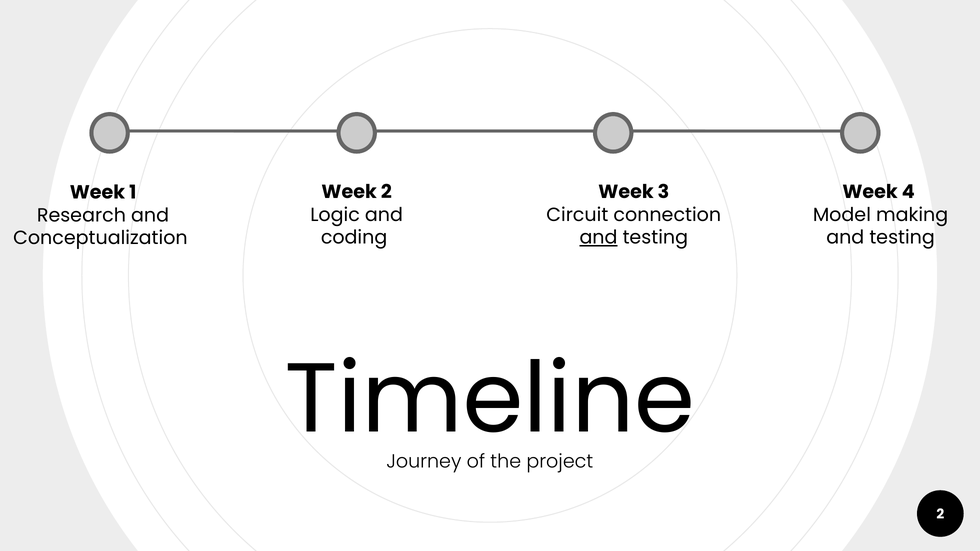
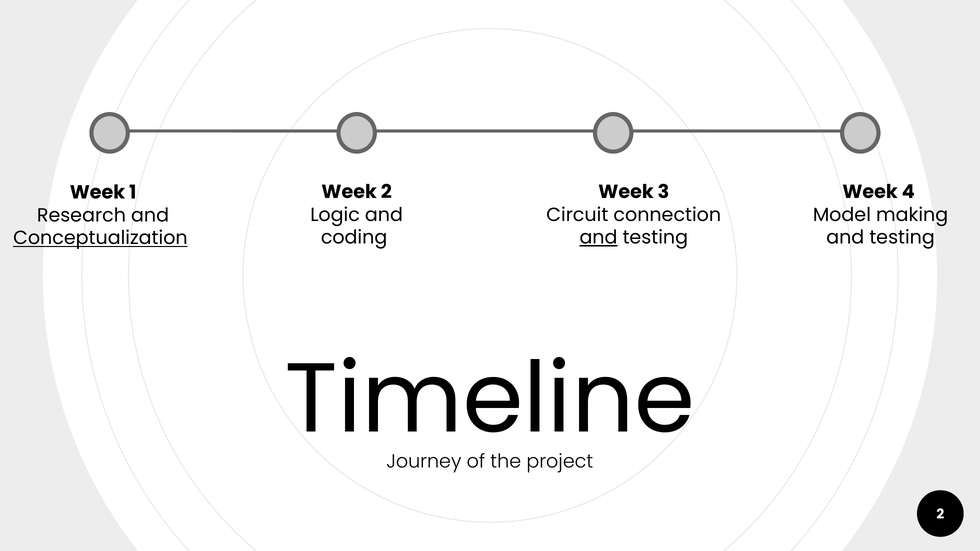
Conceptualization underline: none -> present
